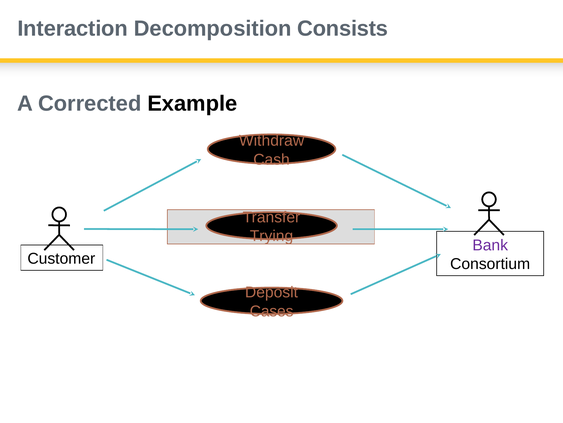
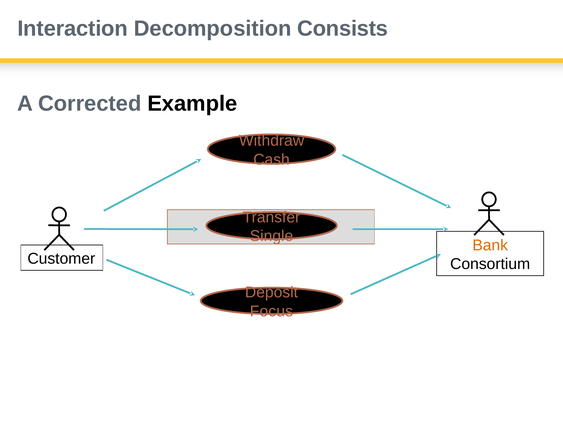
Trying: Trying -> Single
Bank colour: purple -> orange
Cases: Cases -> Focus
